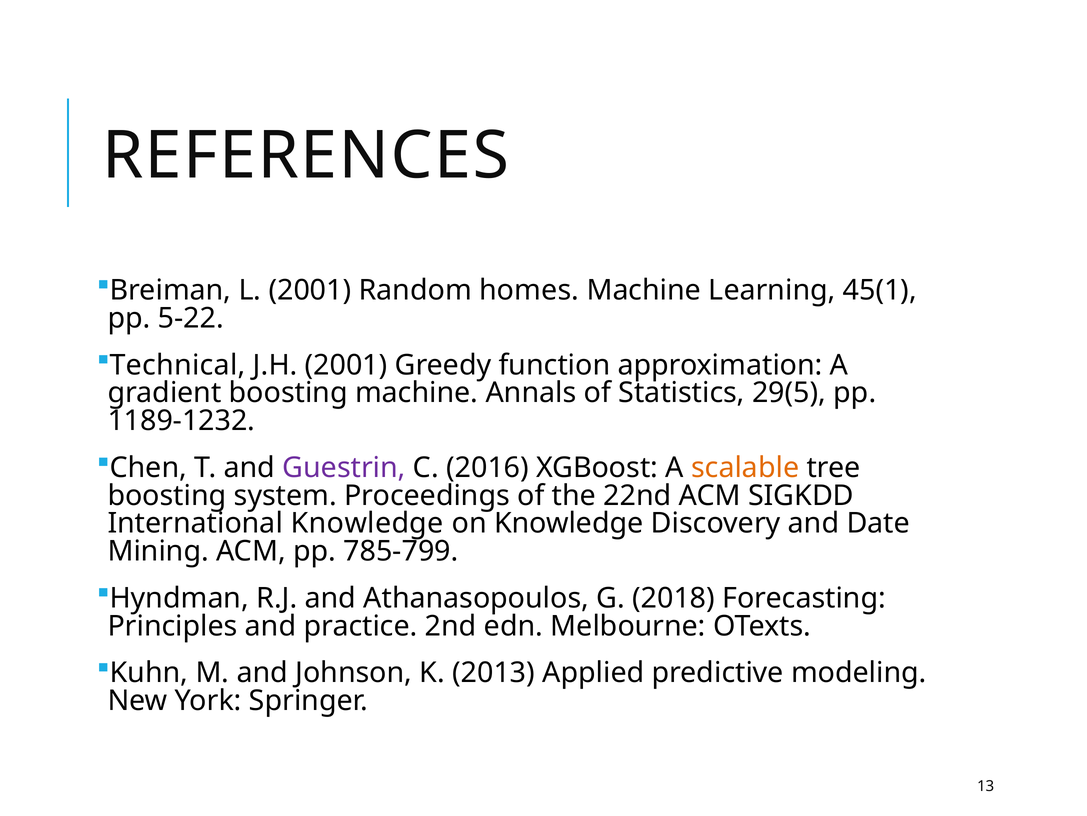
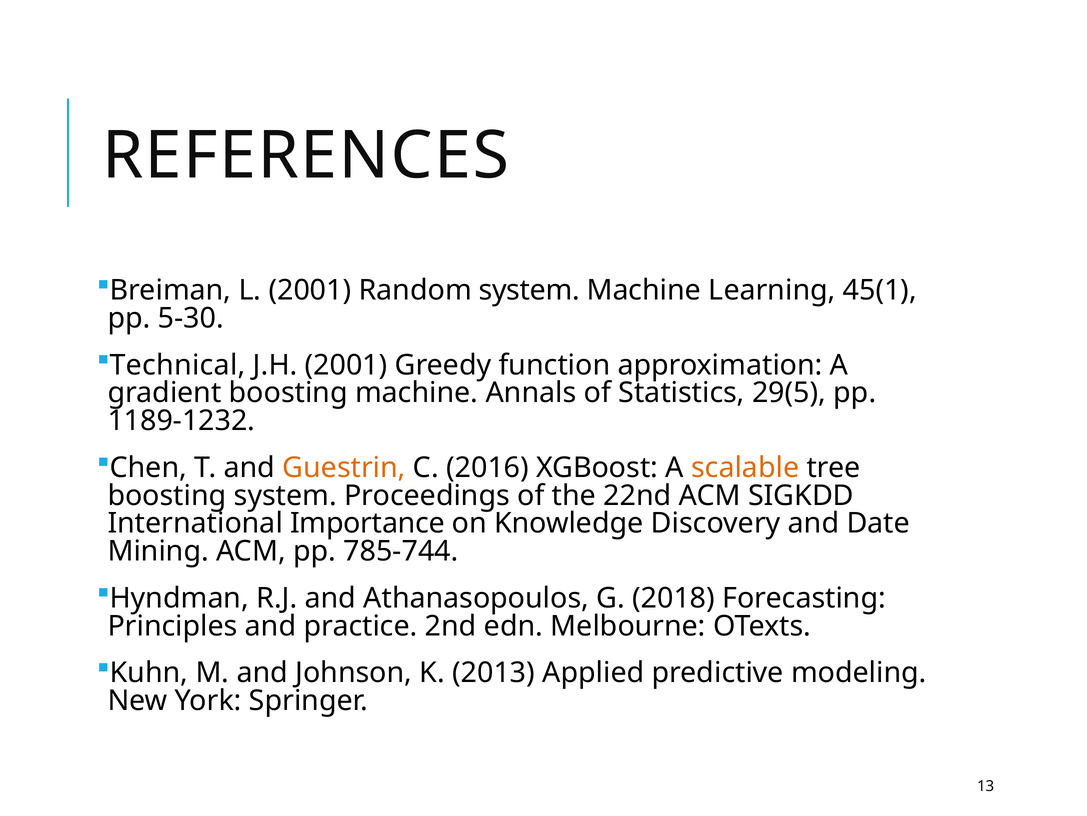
Random homes: homes -> system
5-22: 5-22 -> 5-30
Guestrin colour: purple -> orange
International Knowledge: Knowledge -> Importance
785-799: 785-799 -> 785-744
